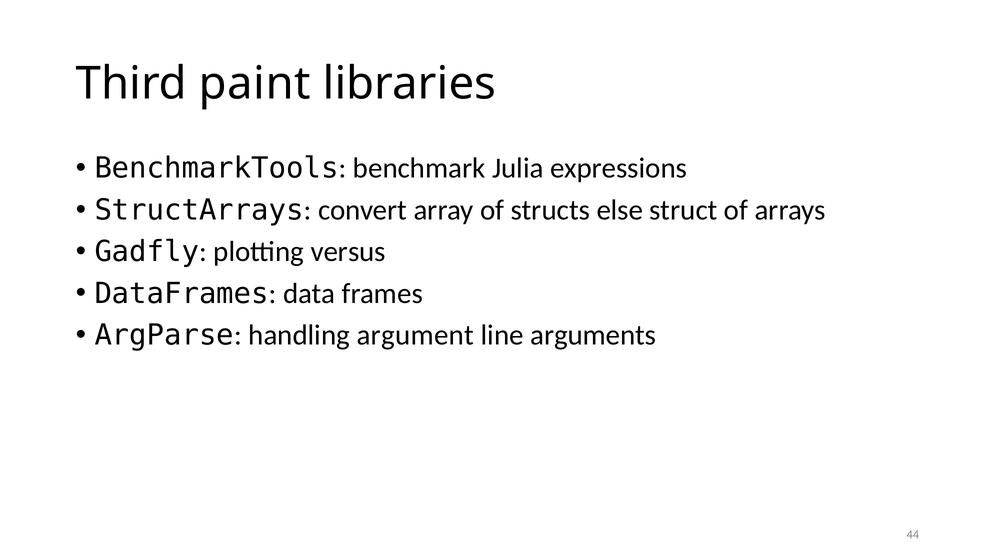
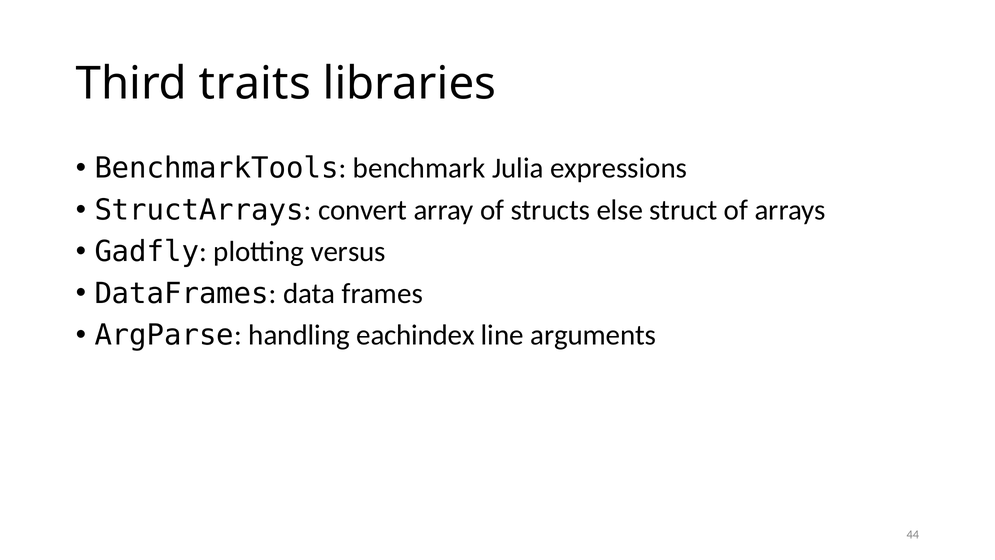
paint: paint -> traits
argument: argument -> eachindex
